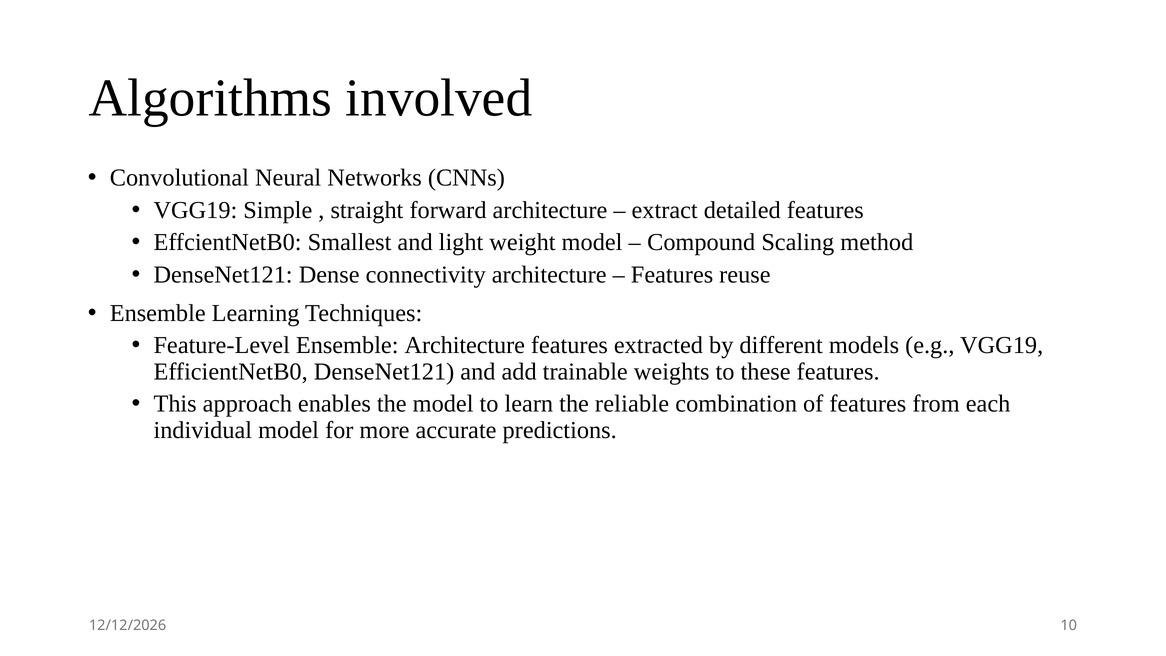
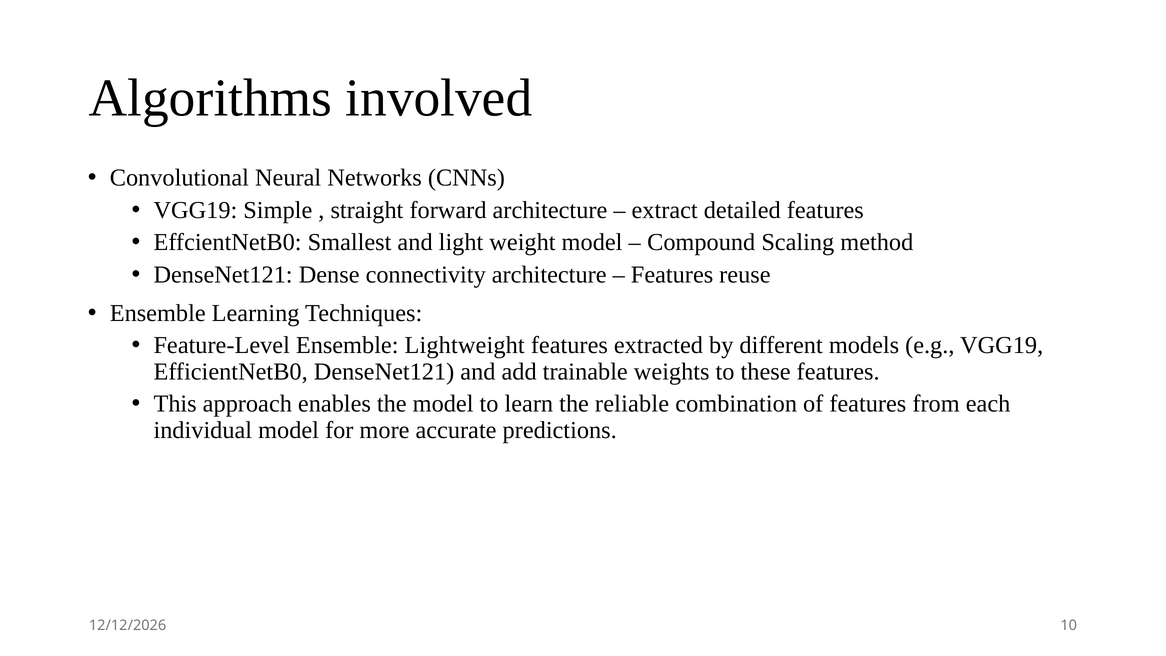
Ensemble Architecture: Architecture -> Lightweight
